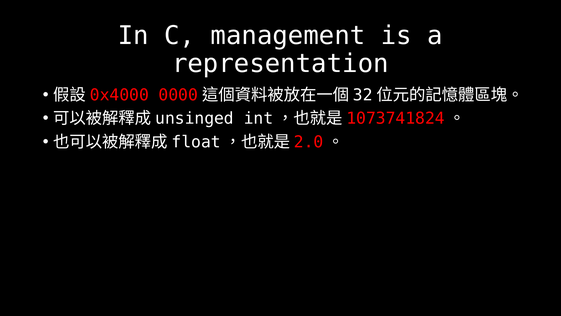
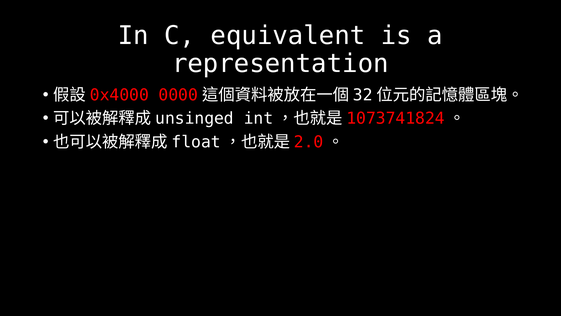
management: management -> equivalent
